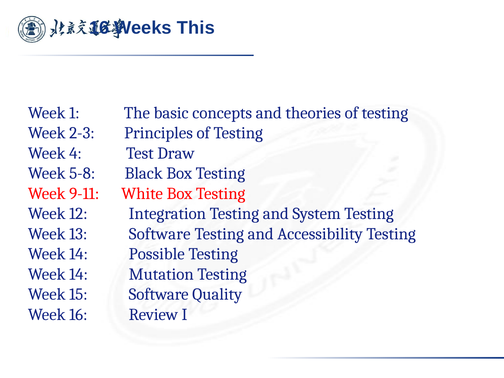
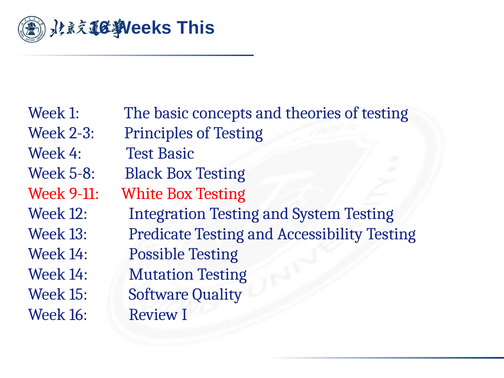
Test Draw: Draw -> Basic
13 Software: Software -> Predicate
